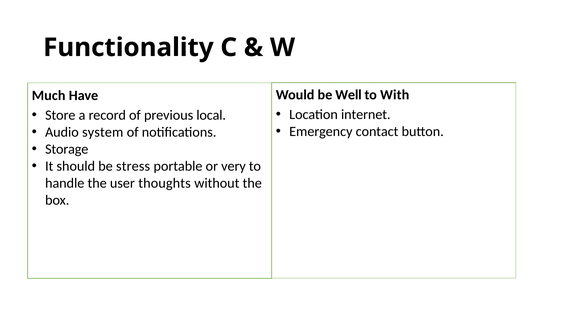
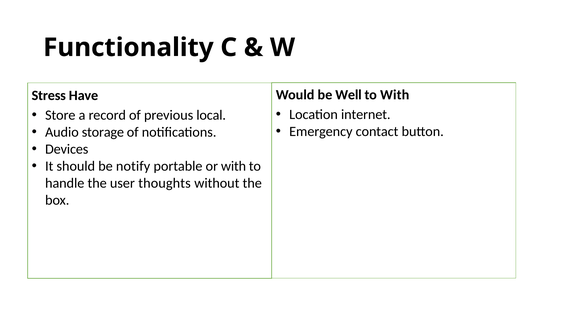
Much: Much -> Stress
system: system -> storage
Storage: Storage -> Devices
stress: stress -> notify
or very: very -> with
